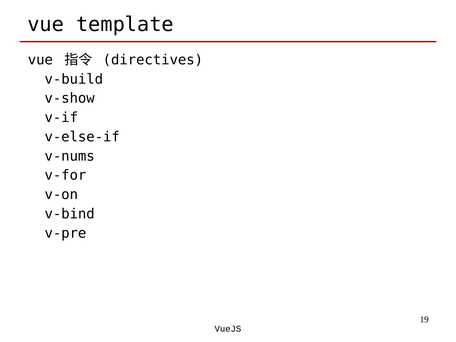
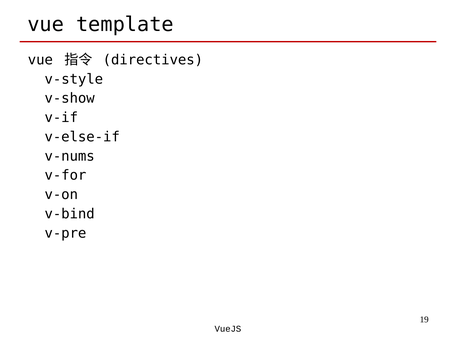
v-build: v-build -> v-style
